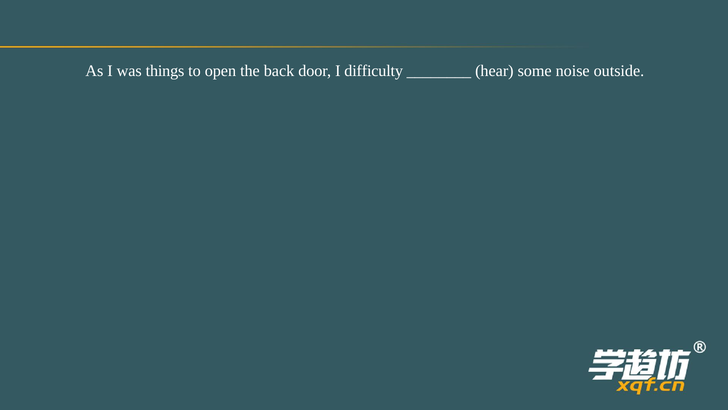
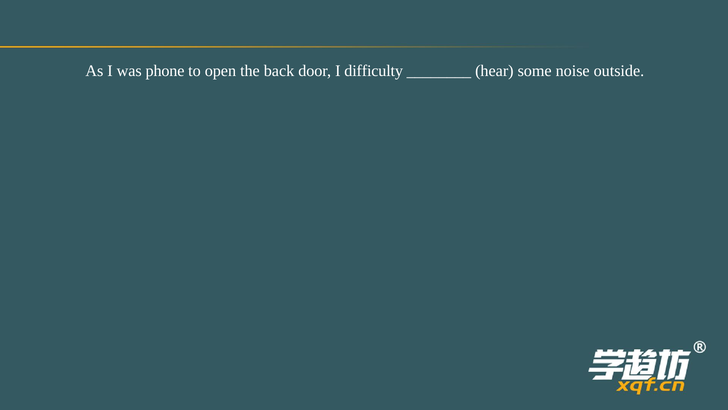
things: things -> phone
